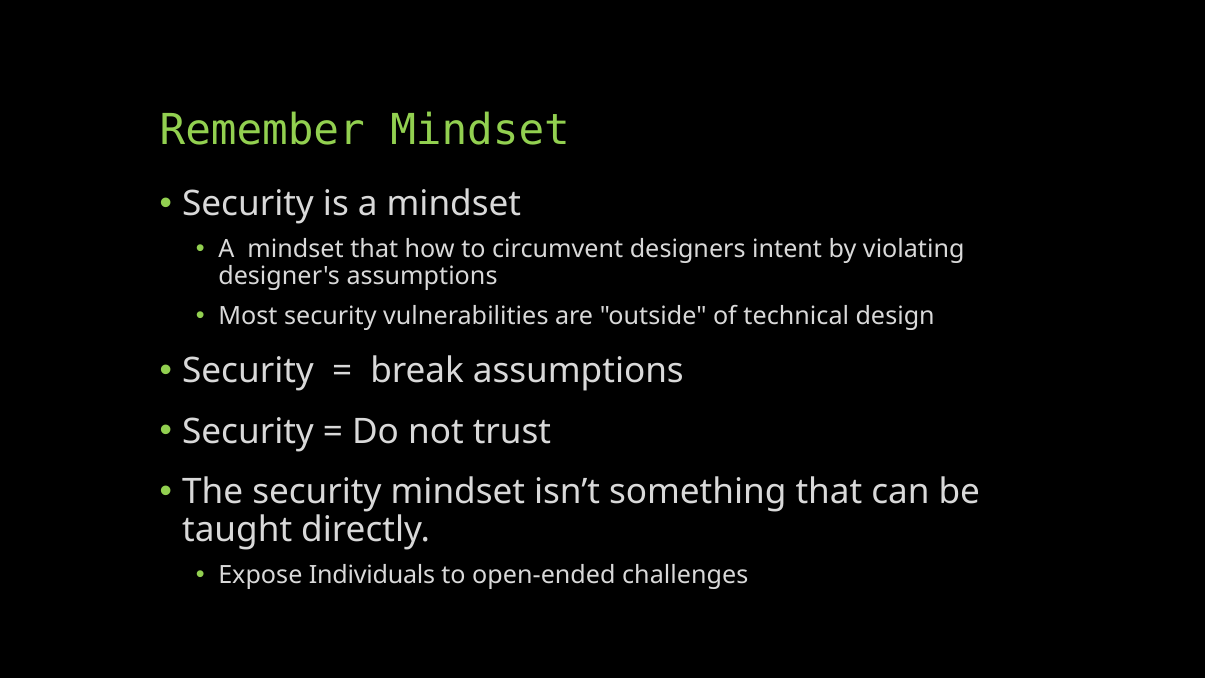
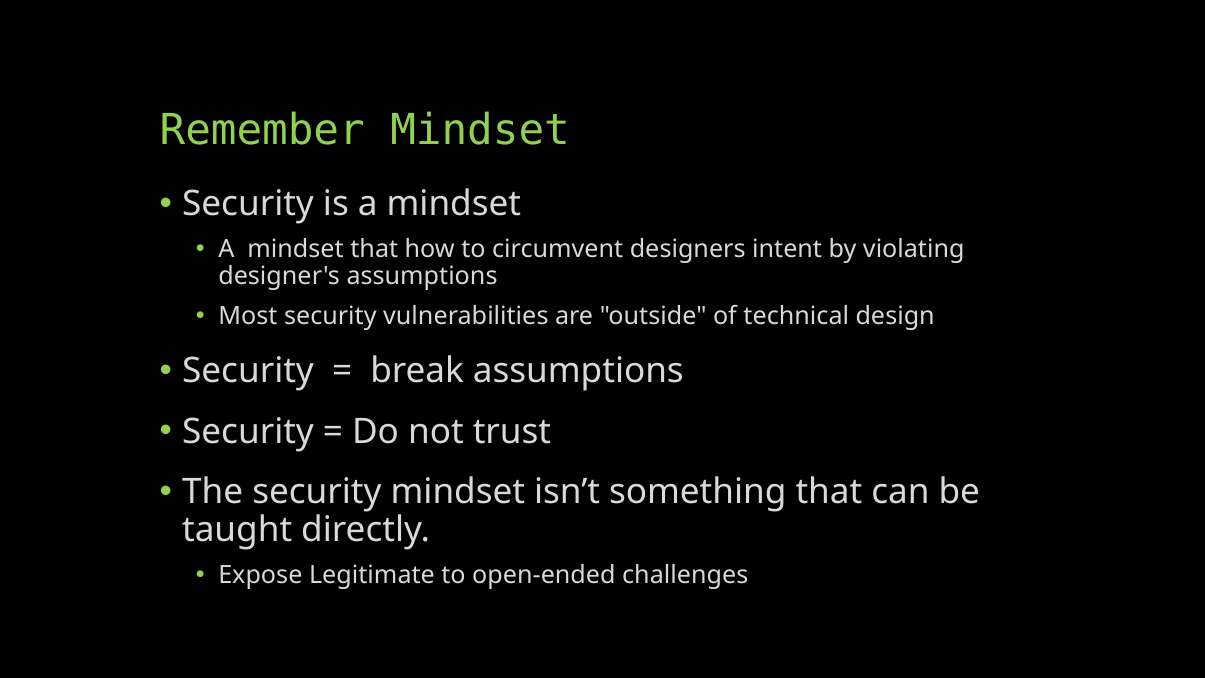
Individuals: Individuals -> Legitimate
